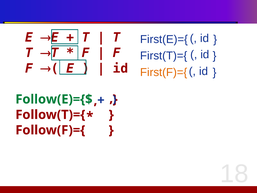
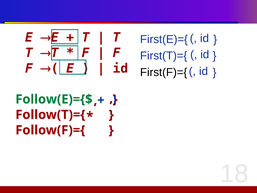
First(F)={ colour: orange -> black
